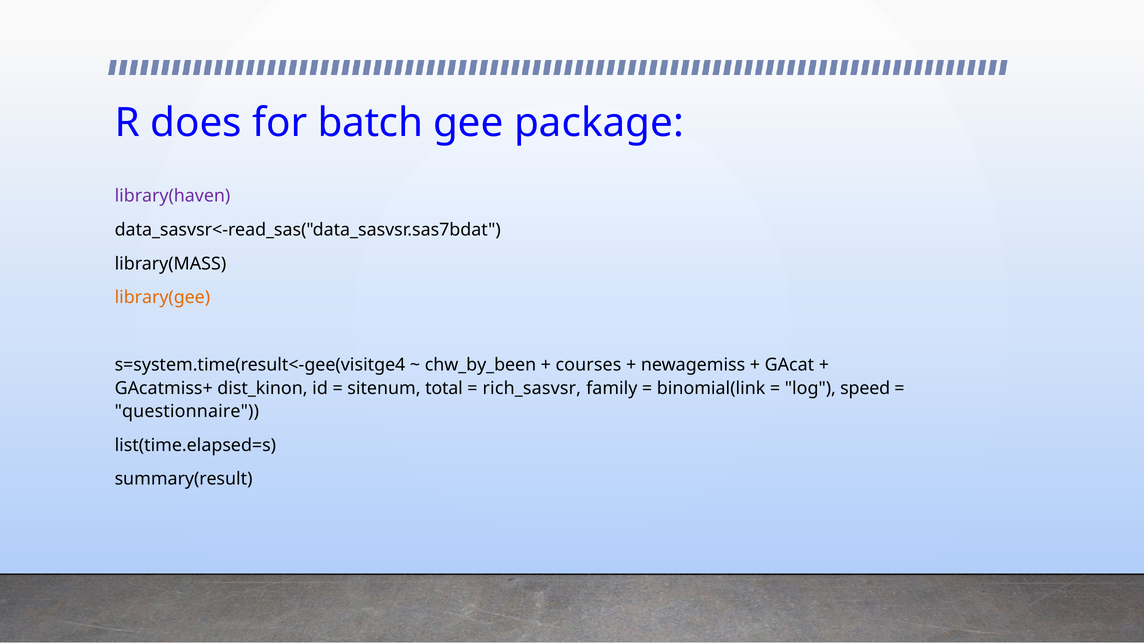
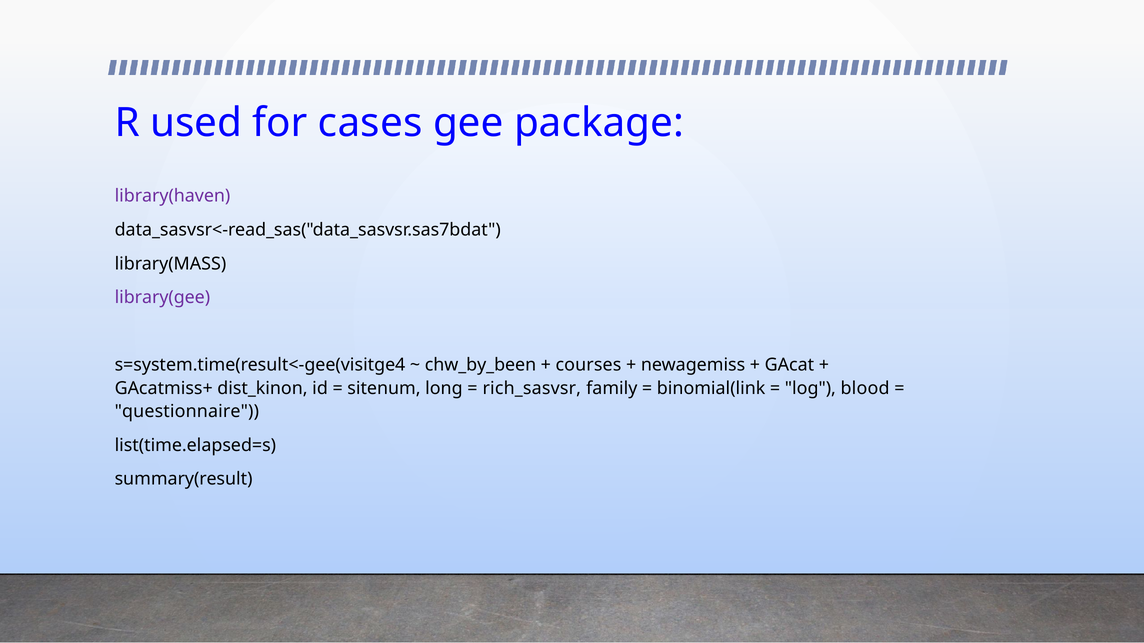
does: does -> used
batch: batch -> cases
library(gee colour: orange -> purple
total: total -> long
speed: speed -> blood
